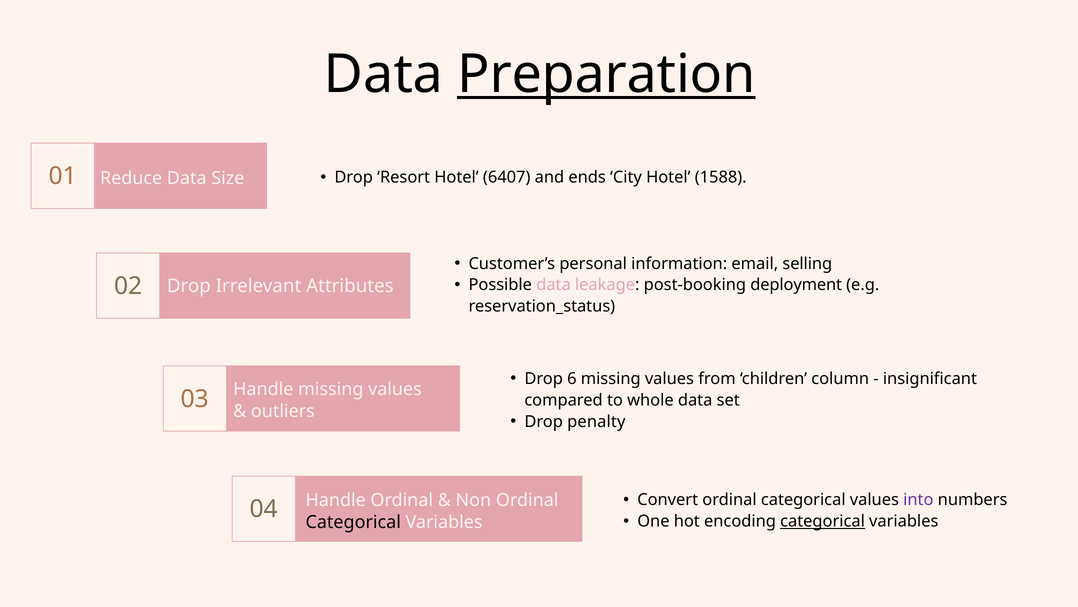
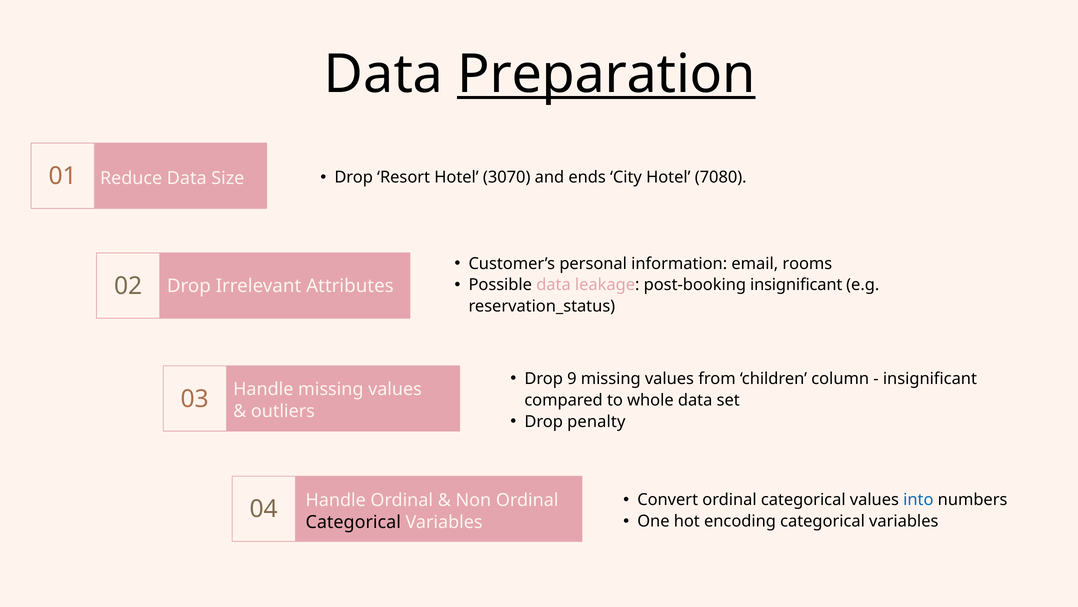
6407: 6407 -> 3070
1588: 1588 -> 7080
selling: selling -> rooms
post-booking deployment: deployment -> insignificant
6: 6 -> 9
into colour: purple -> blue
categorical at (823, 521) underline: present -> none
